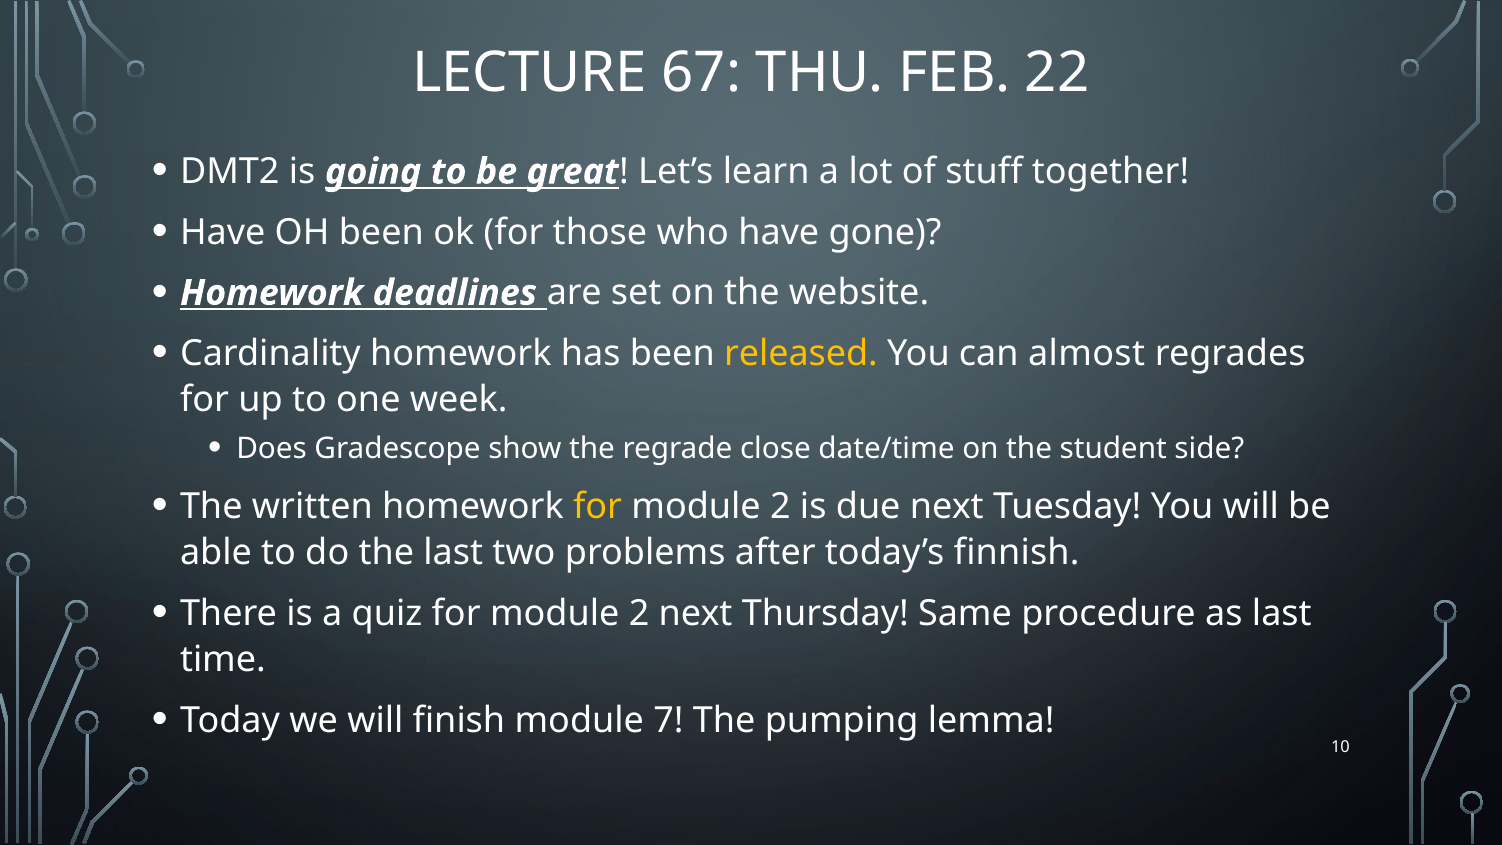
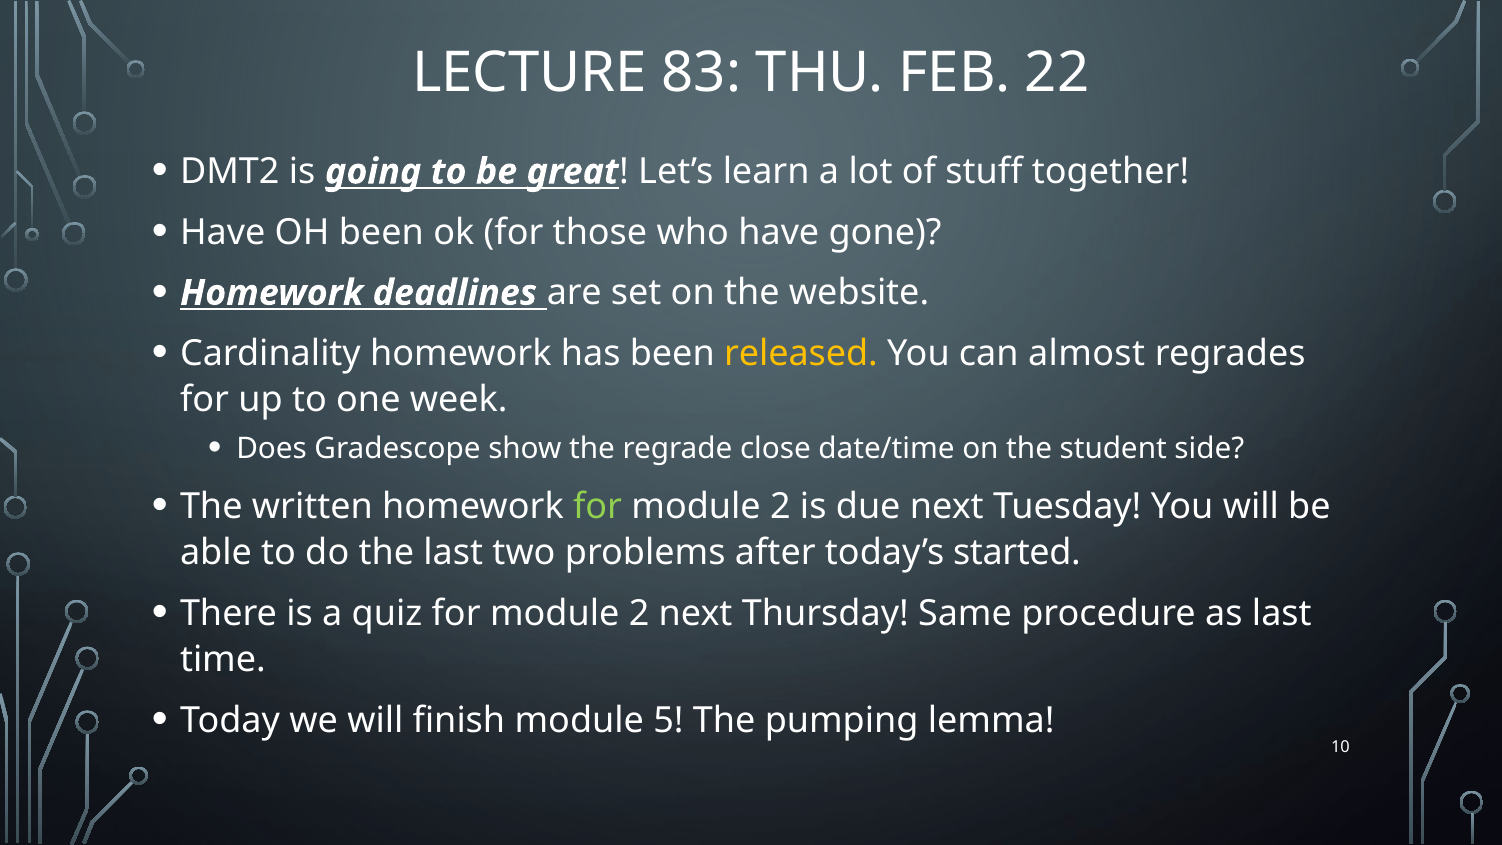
67: 67 -> 83
for at (598, 506) colour: yellow -> light green
finnish: finnish -> started
7: 7 -> 5
